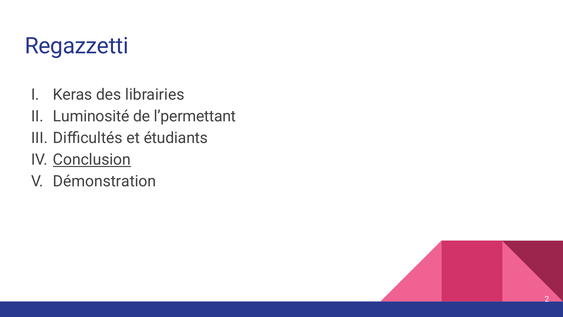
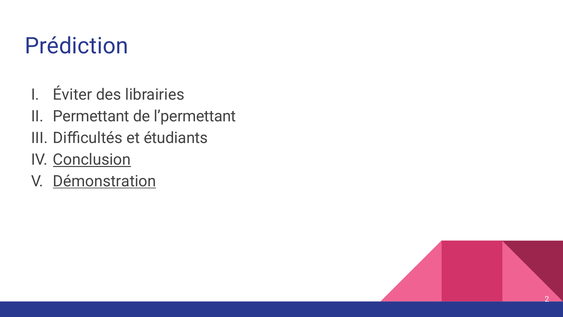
Regazzetti: Regazzetti -> Prédiction
Keras: Keras -> Éviter
Luminosité: Luminosité -> Permettant
Démonstration underline: none -> present
